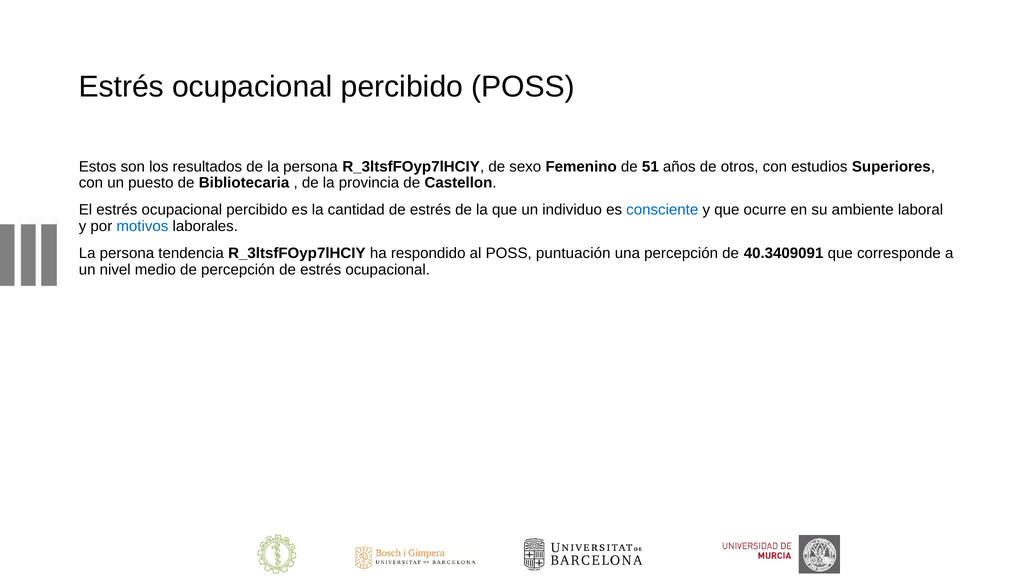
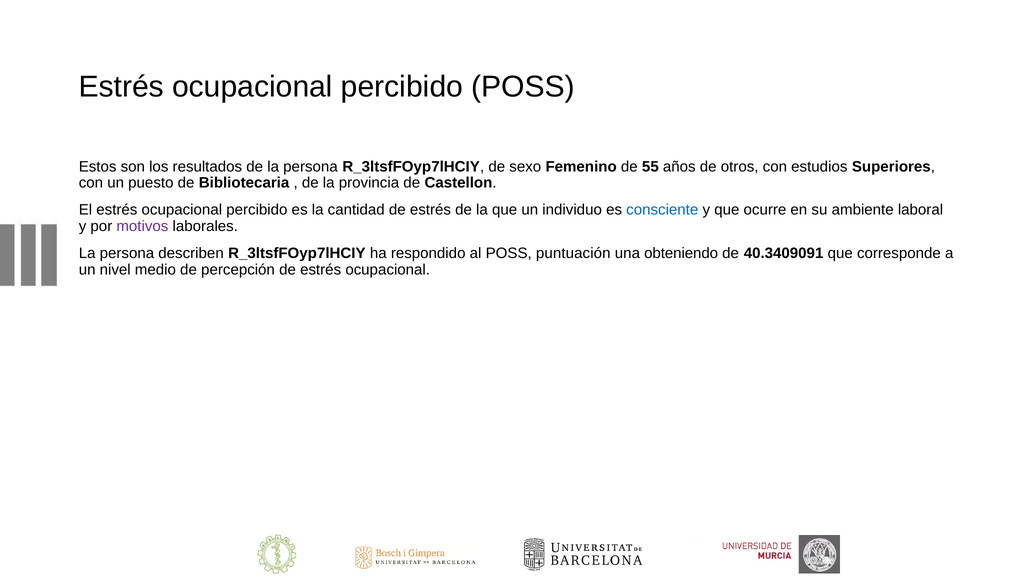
51: 51 -> 55
motivos colour: blue -> purple
tendencia: tendencia -> describen
una percepción: percepción -> obteniendo
